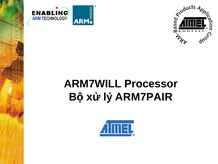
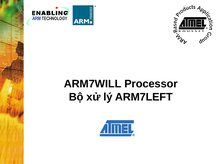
ARM7PAIR: ARM7PAIR -> ARM7LEFT
